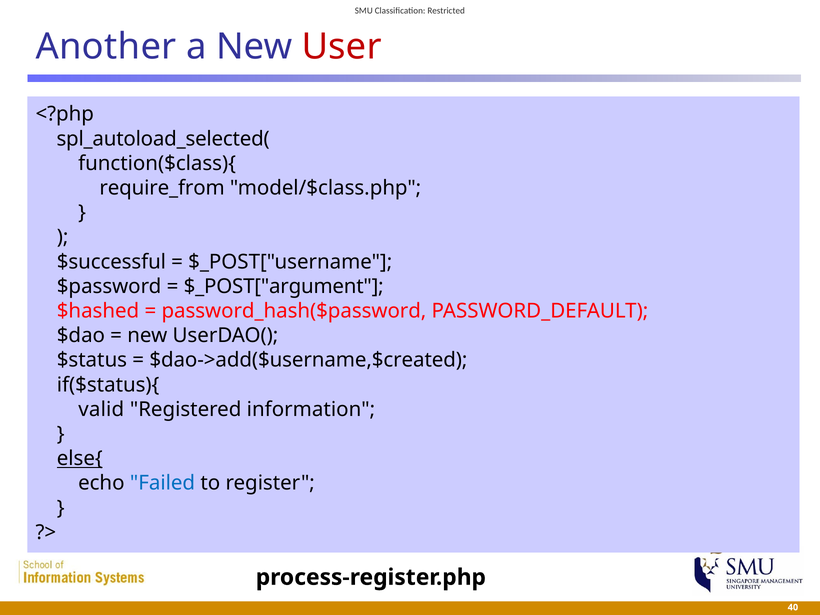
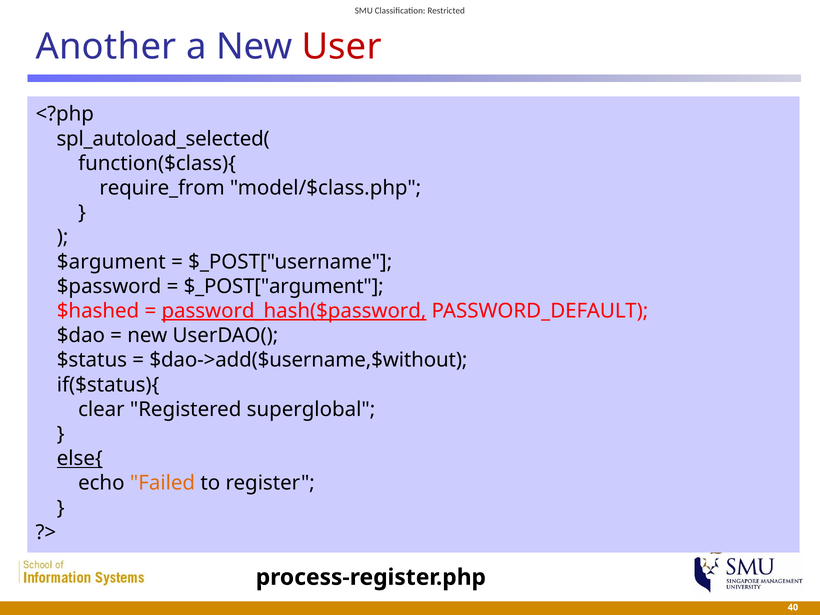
$successful: $successful -> $argument
password_hash($password underline: none -> present
$dao->add($username,$created: $dao->add($username,$created -> $dao->add($username,$without
valid: valid -> clear
information: information -> superglobal
Failed colour: blue -> orange
